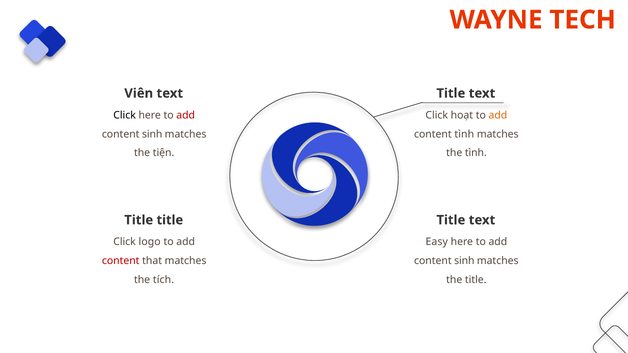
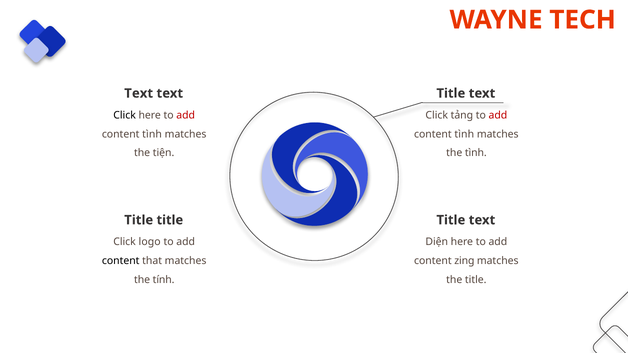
Viên at (139, 93): Viên -> Text
hoạt: hoạt -> tảng
add at (498, 115) colour: orange -> red
sinh at (152, 134): sinh -> tình
Easy: Easy -> Diện
content at (121, 261) colour: red -> black
sinh at (464, 261): sinh -> zing
tích: tích -> tính
